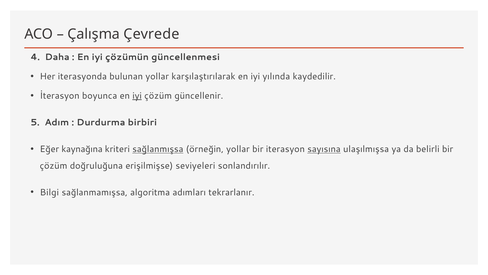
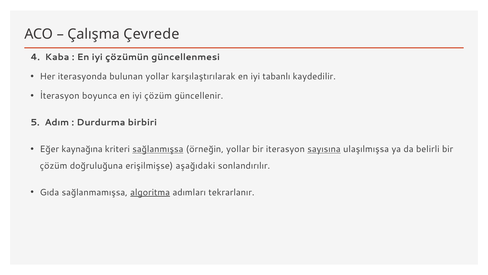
Daha: Daha -> Kaba
yılında: yılında -> tabanlı
iyi at (137, 96) underline: present -> none
seviyeleri: seviyeleri -> aşağıdaki
Bilgi: Bilgi -> Gıda
algoritma underline: none -> present
